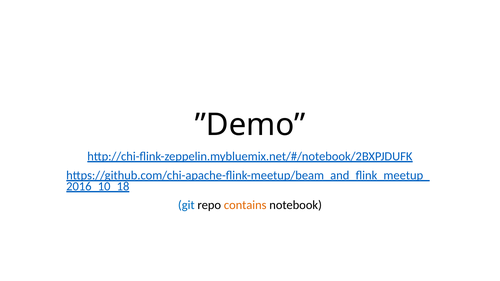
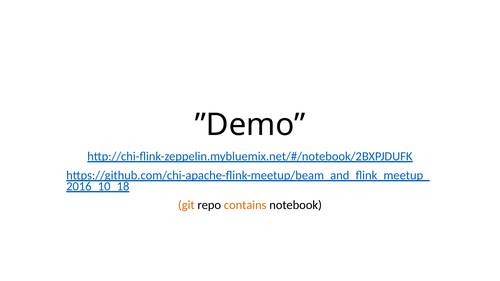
git colour: blue -> orange
